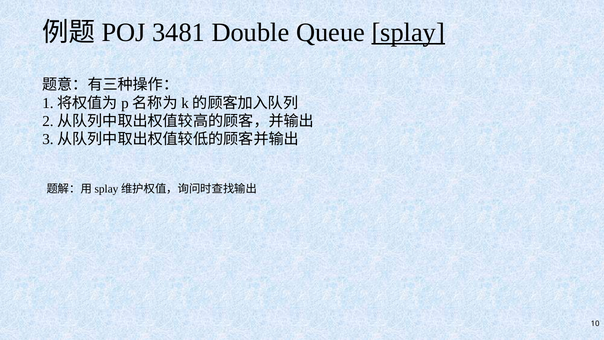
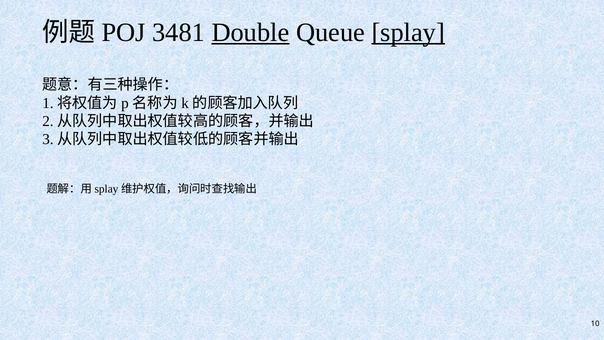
Double underline: none -> present
